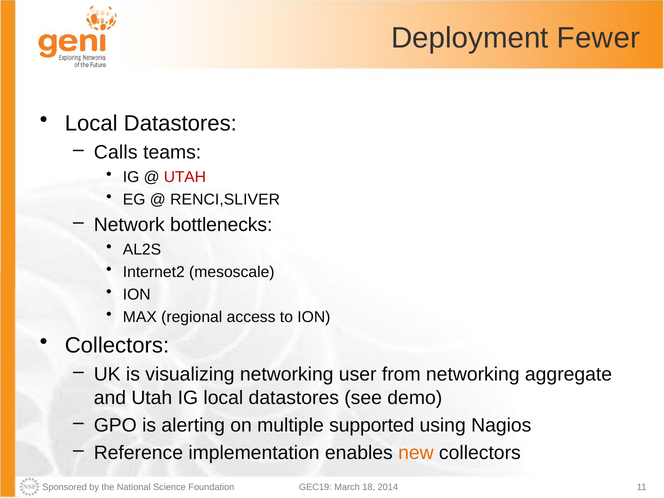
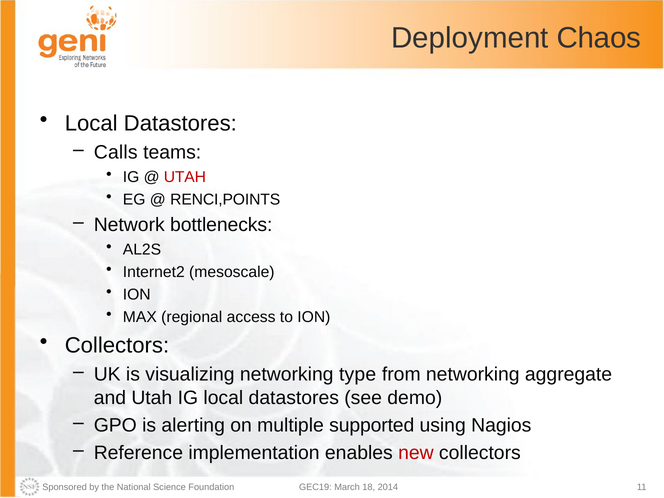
Fewer: Fewer -> Chaos
RENCI,SLIVER: RENCI,SLIVER -> RENCI,POINTS
user: user -> type
new colour: orange -> red
